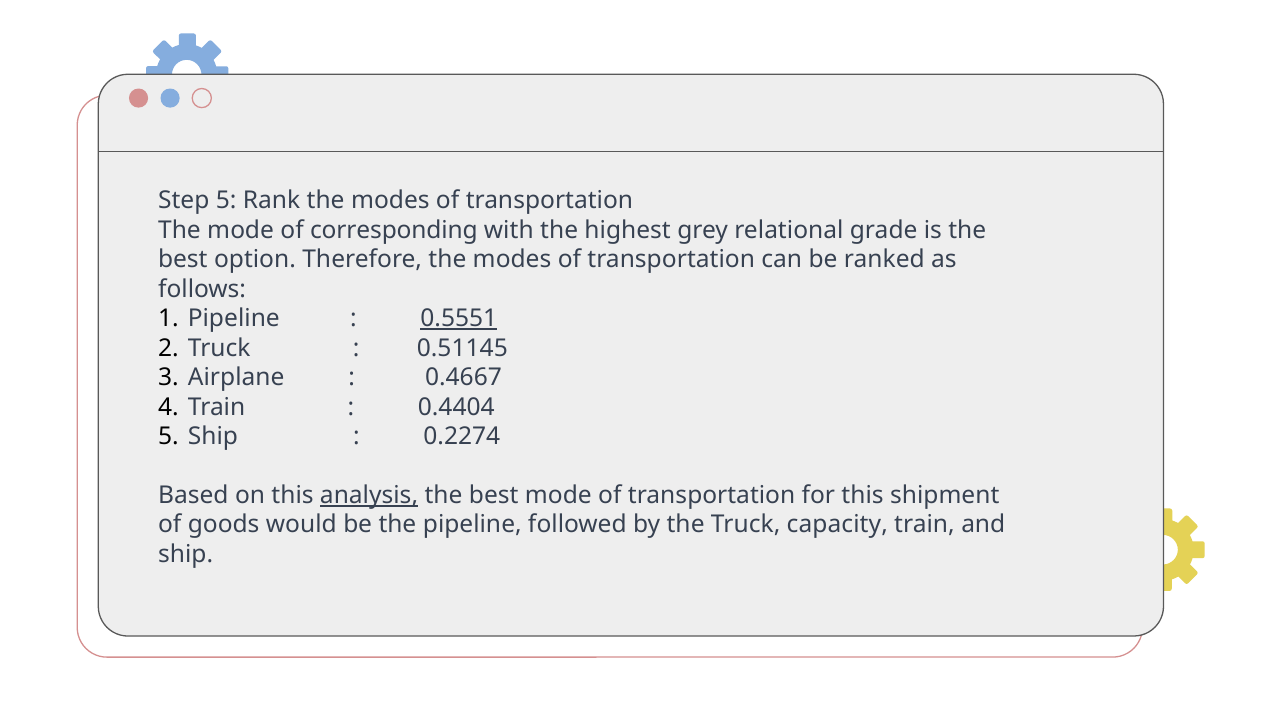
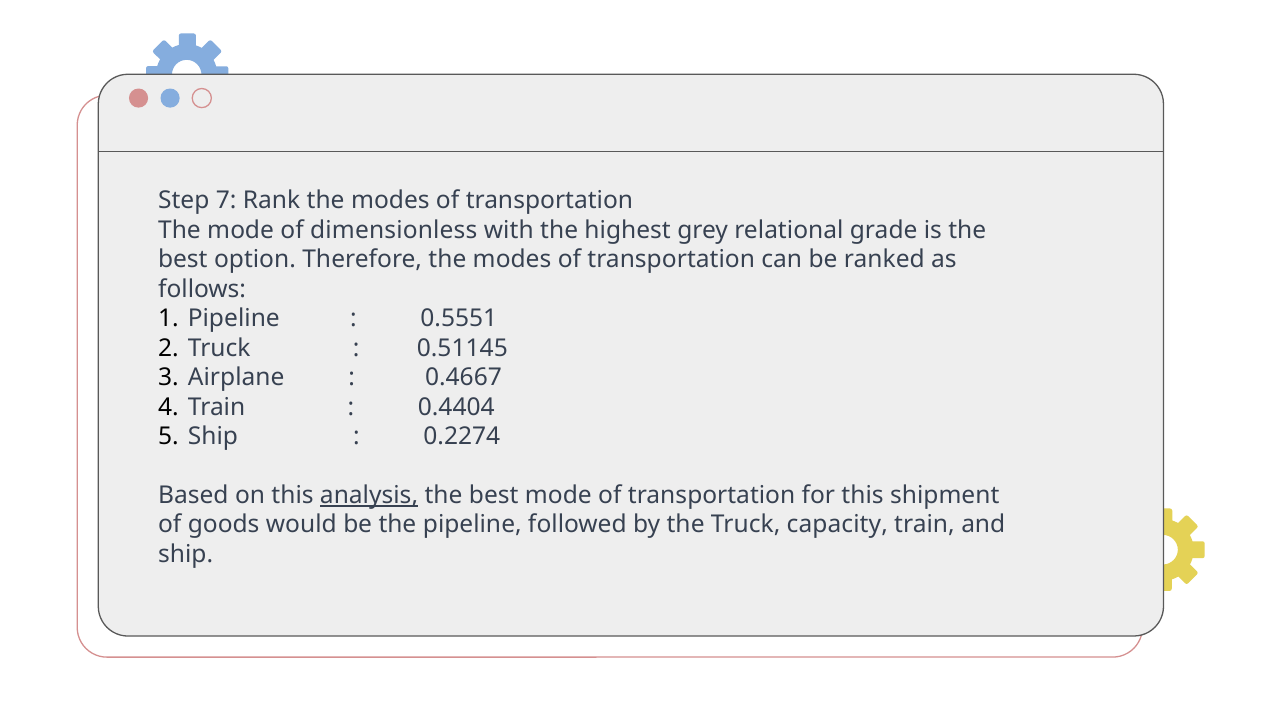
Step 5: 5 -> 7
corresponding: corresponding -> dimensionless
0.5551 underline: present -> none
